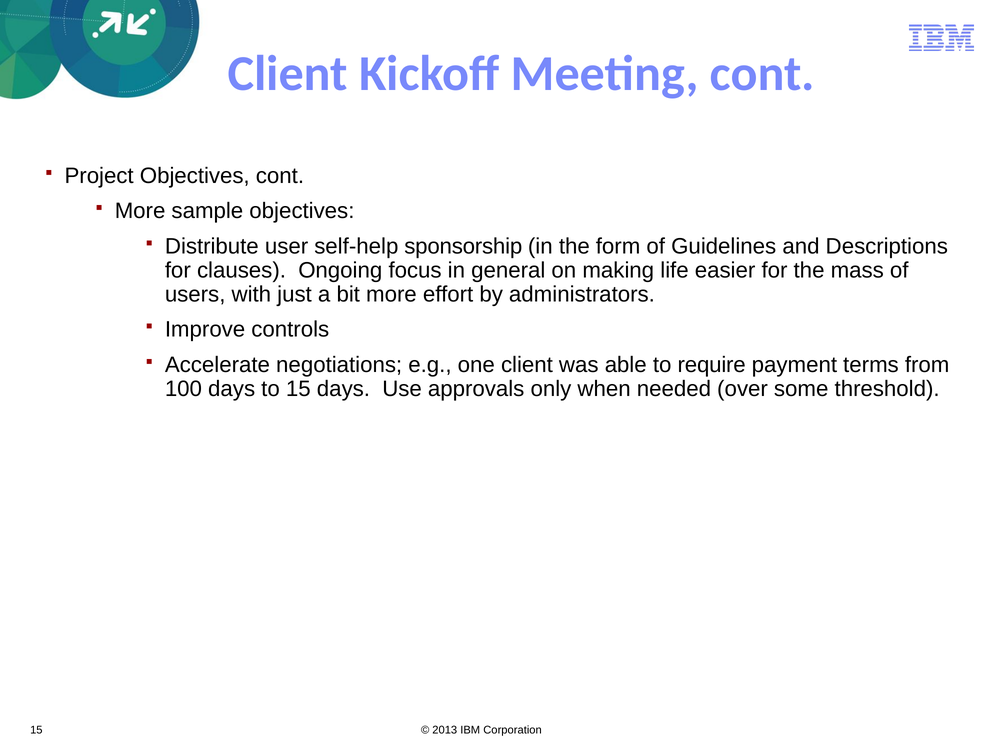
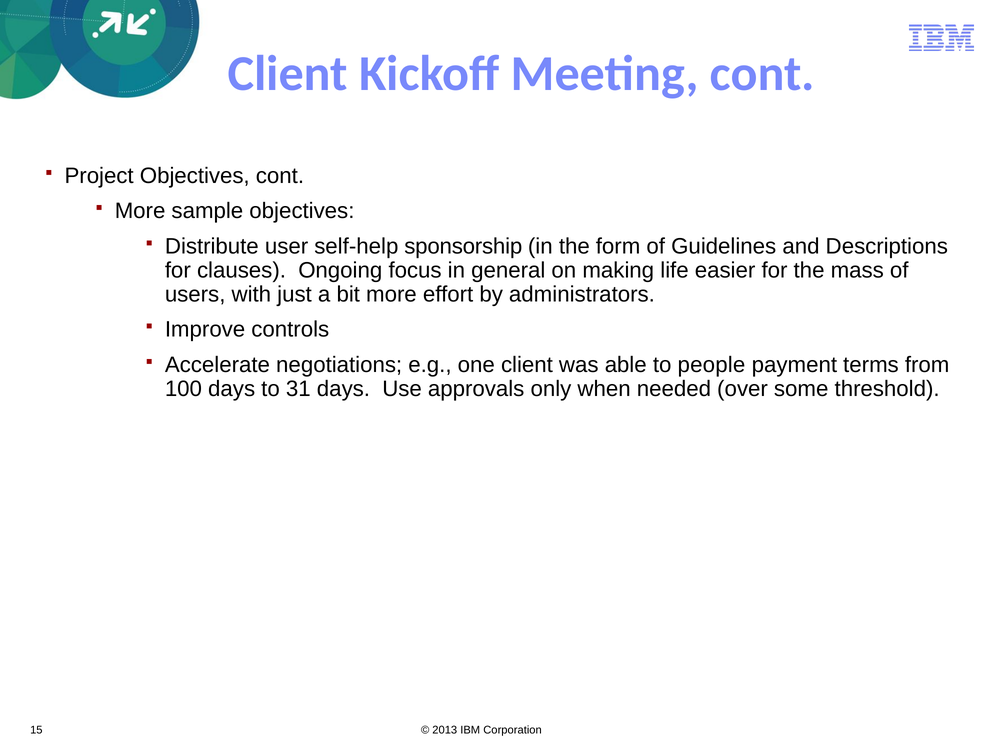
require: require -> people
to 15: 15 -> 31
